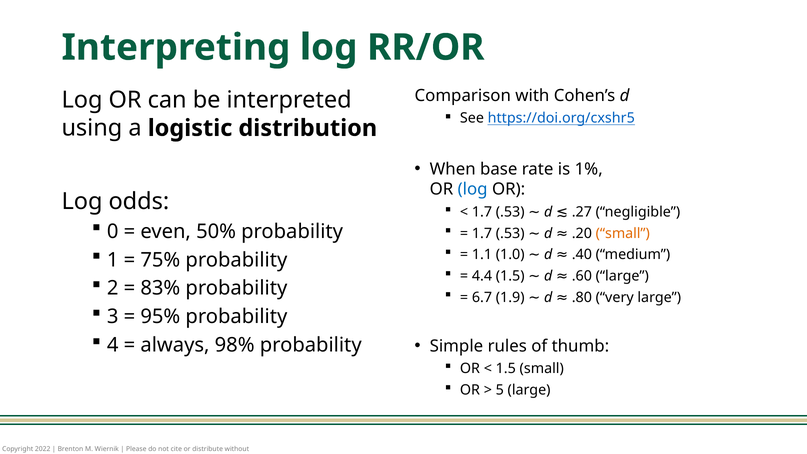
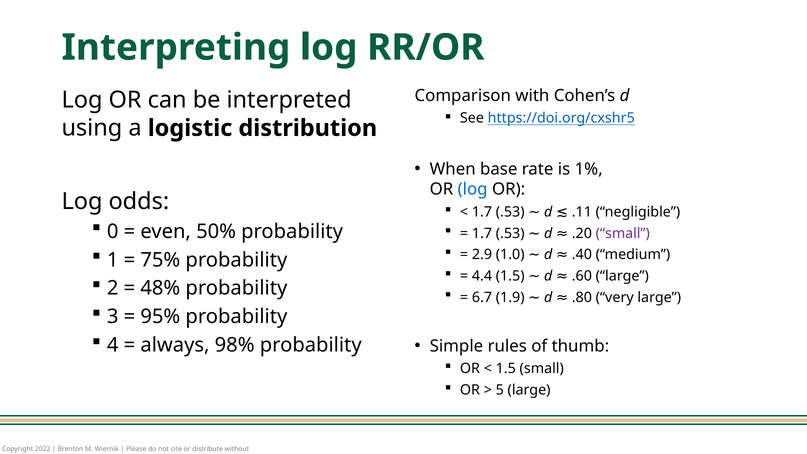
.27: .27 -> .11
small at (623, 233) colour: orange -> purple
1.1: 1.1 -> 2.9
83%: 83% -> 48%
